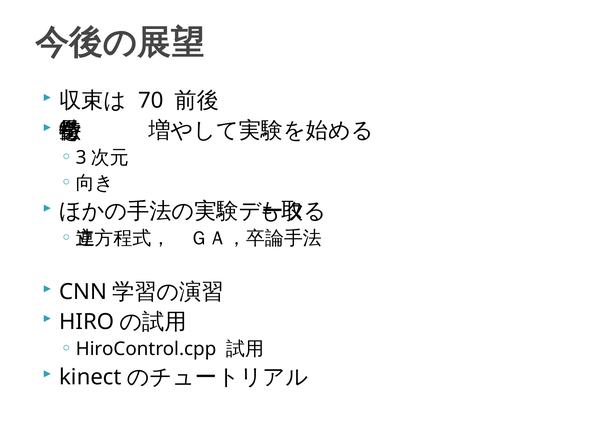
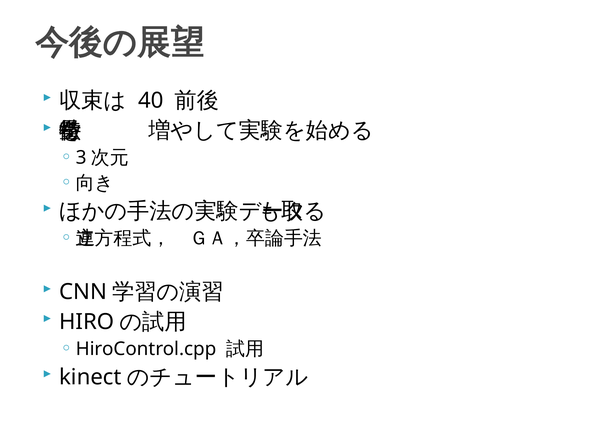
70: 70 -> 40
